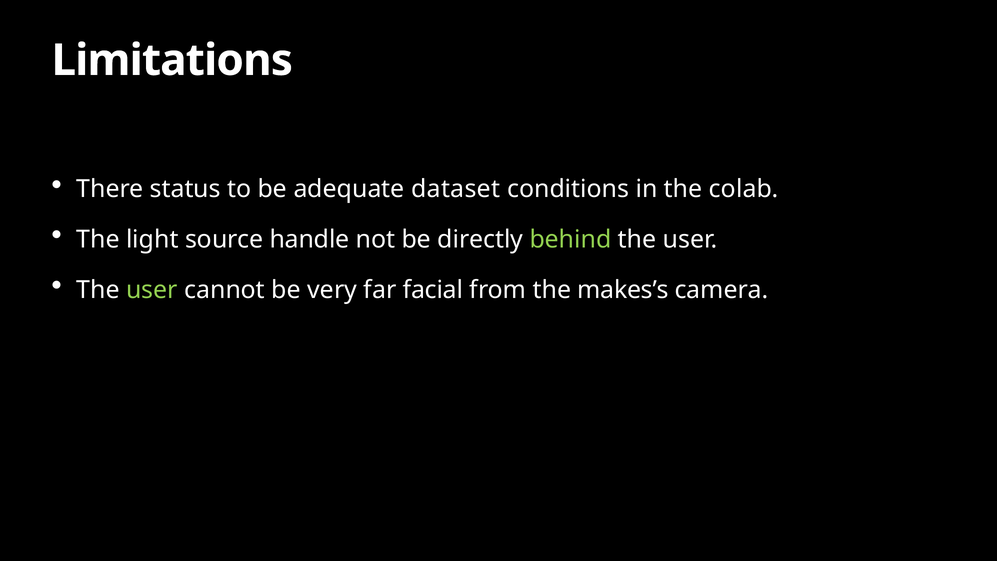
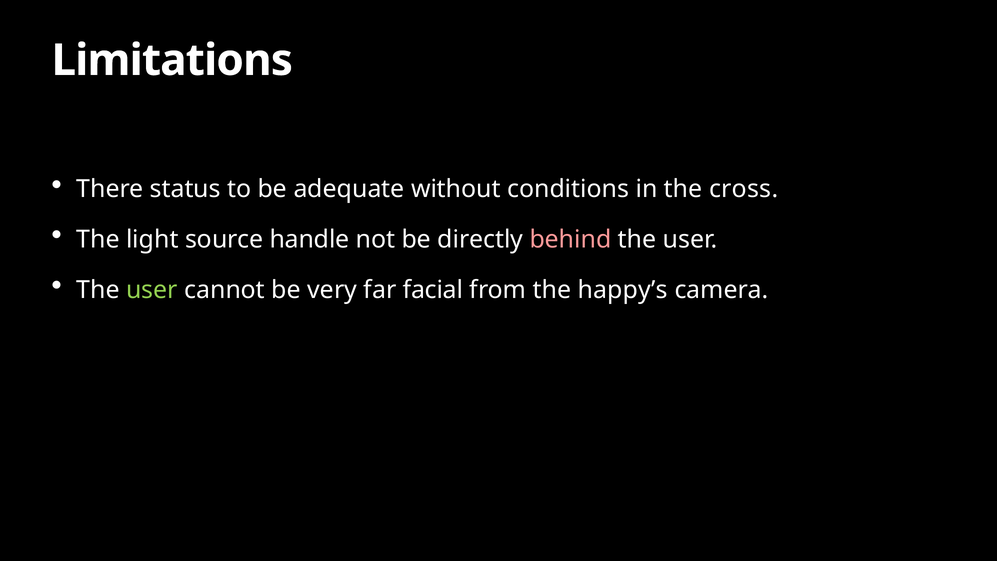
dataset: dataset -> without
colab: colab -> cross
behind colour: light green -> pink
makes’s: makes’s -> happy’s
